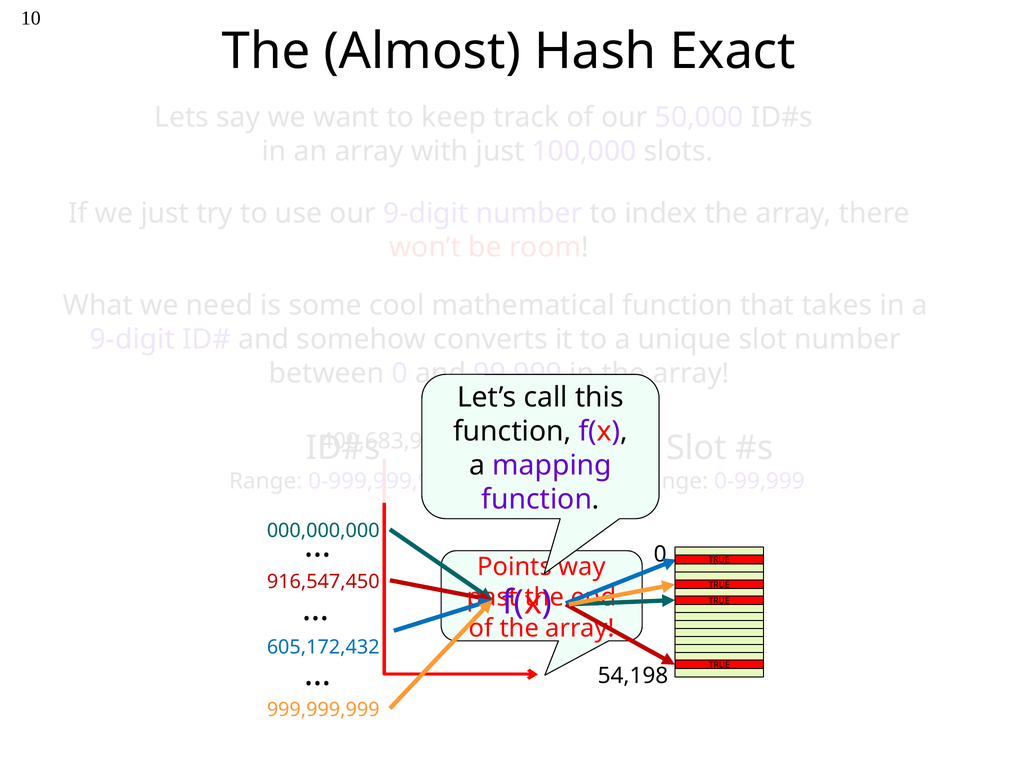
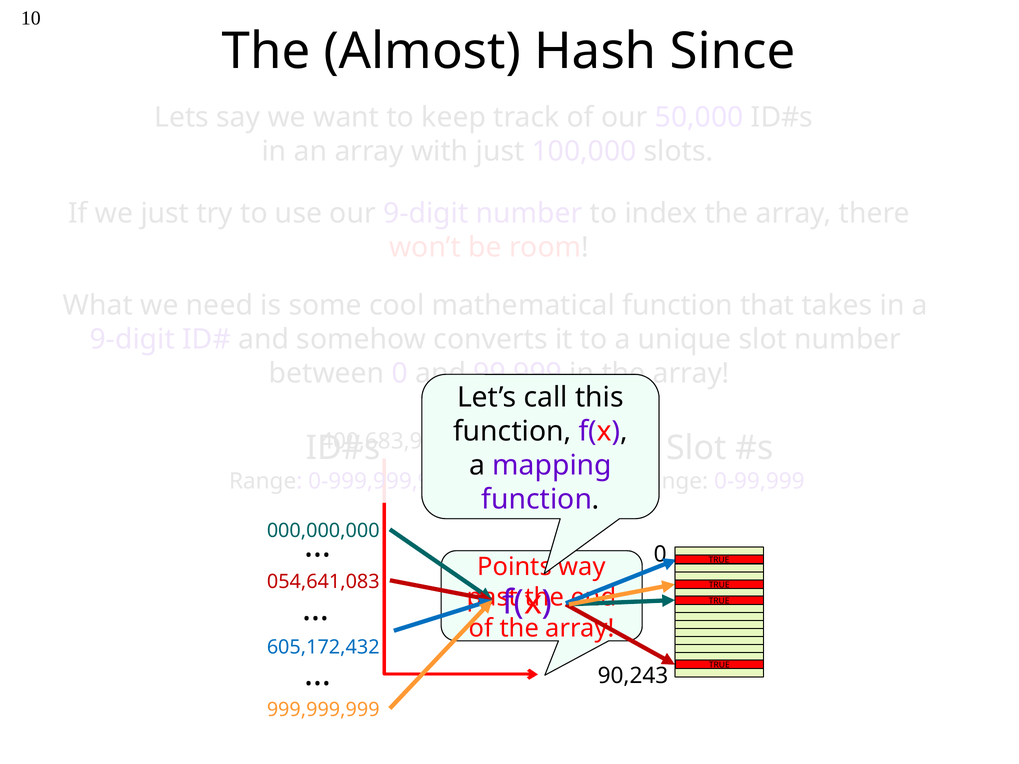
Exact: Exact -> Since
916,547,450: 916,547,450 -> 054,641,083
54,198: 54,198 -> 90,243
